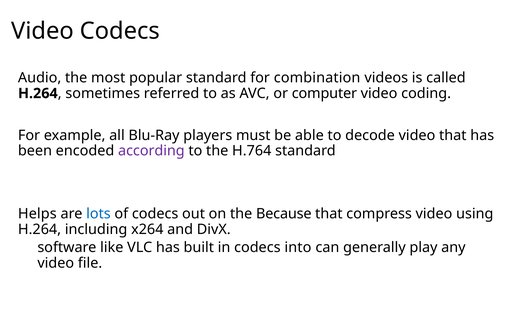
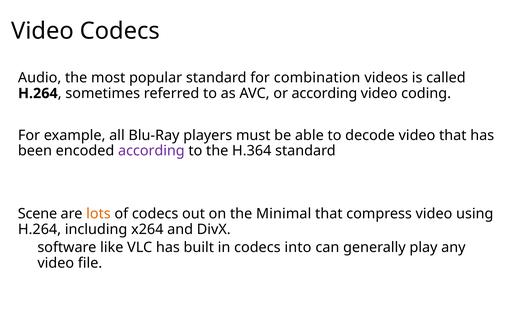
or computer: computer -> according
H.764: H.764 -> H.364
Helps: Helps -> Scene
lots colour: blue -> orange
Because: Because -> Minimal
